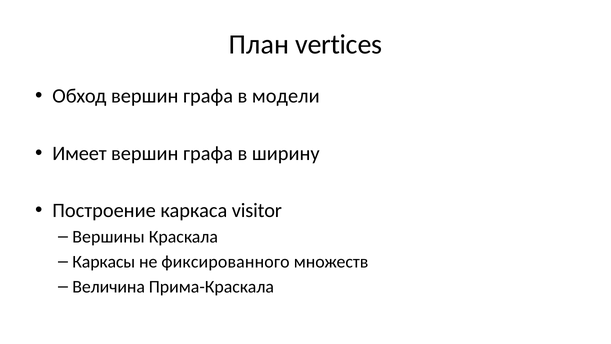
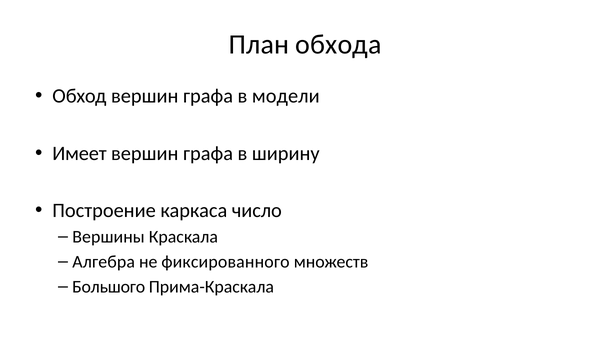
vertices: vertices -> обхода
visitor: visitor -> число
Каркасы: Каркасы -> Алгебра
Величина: Величина -> Большого
